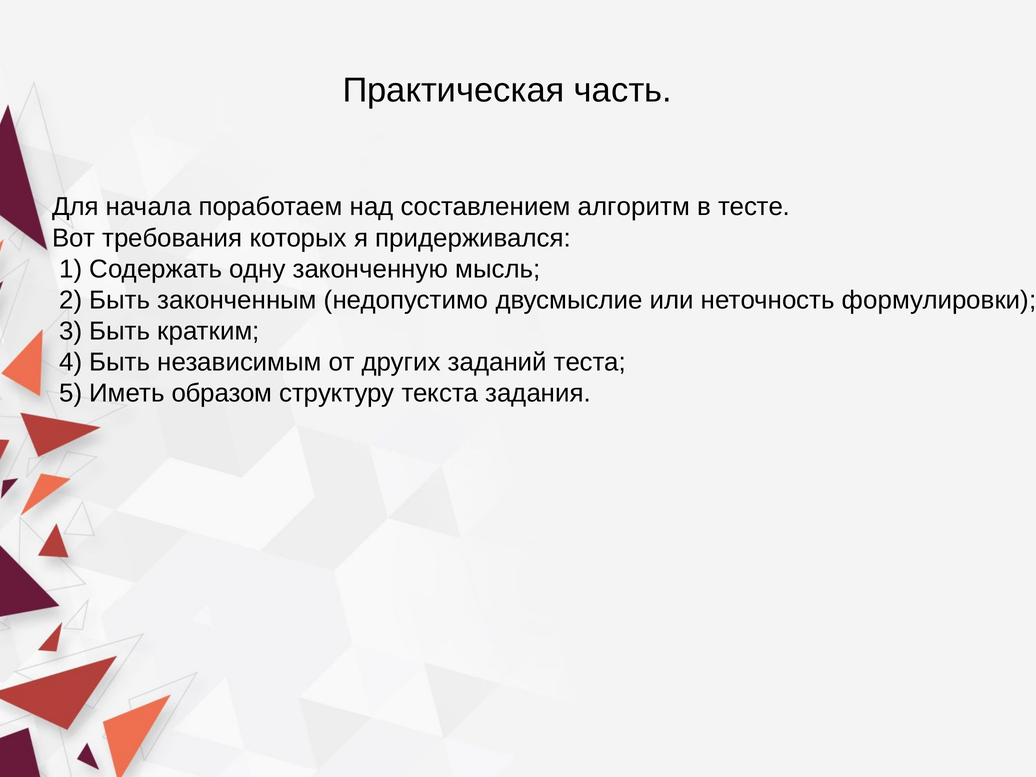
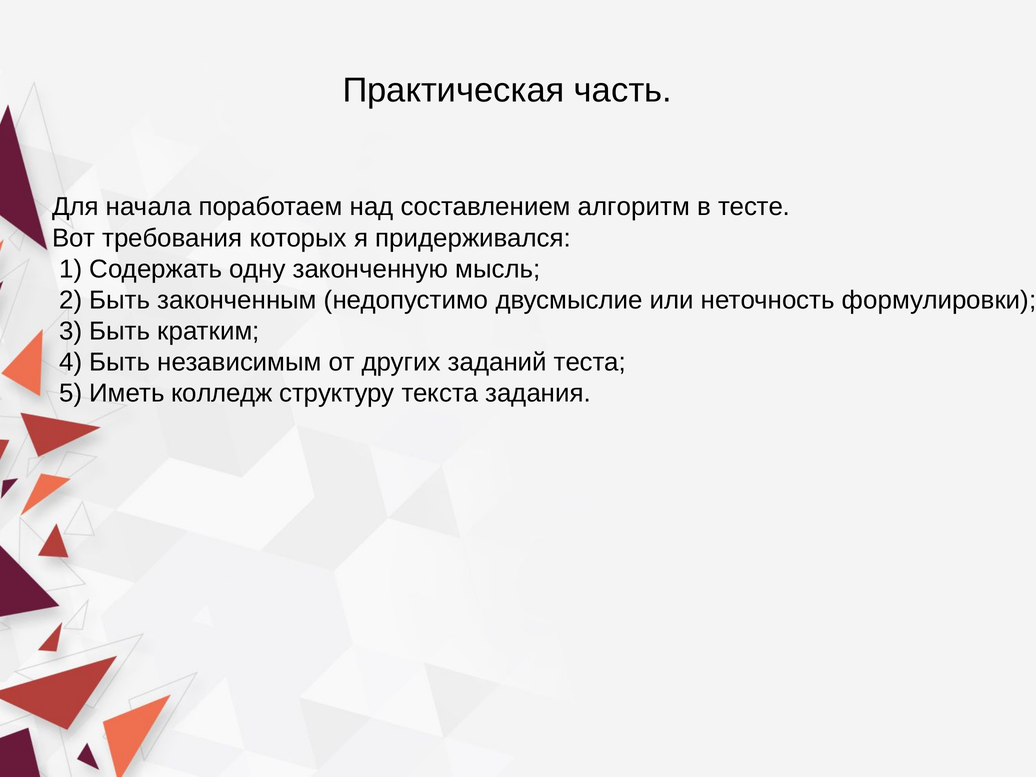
образом: образом -> колледж
